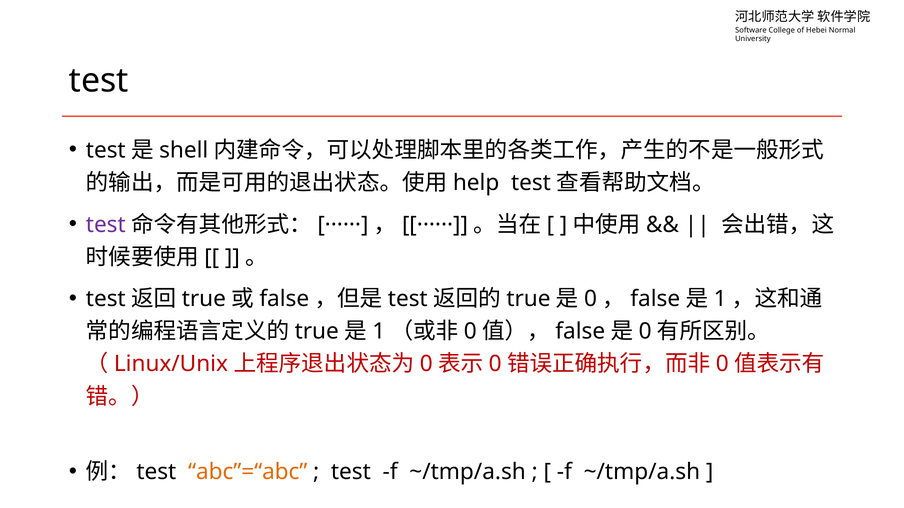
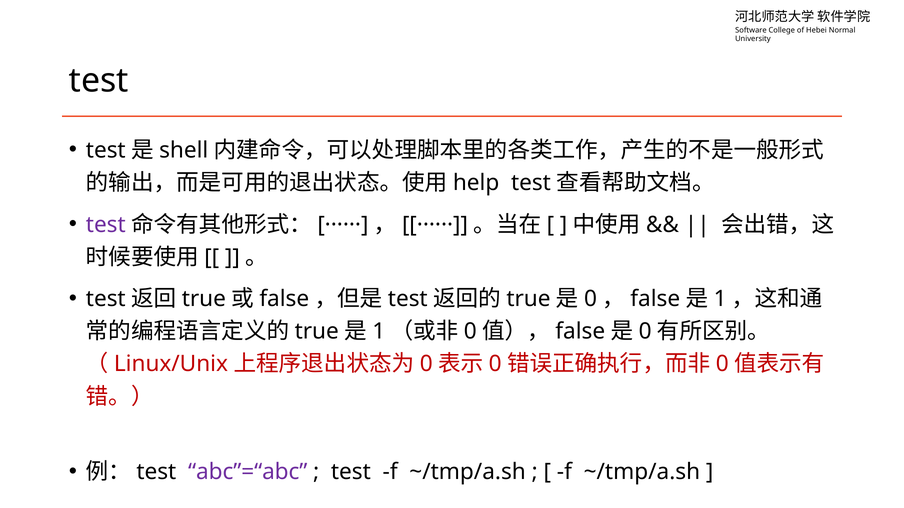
abc”=“abc colour: orange -> purple
